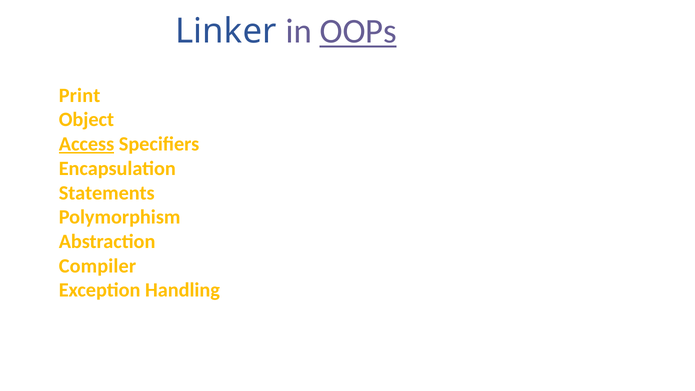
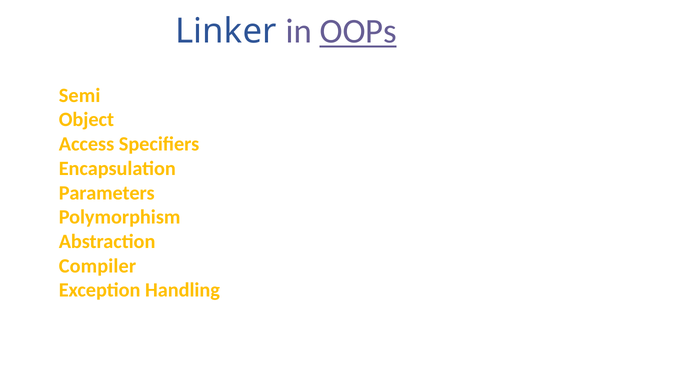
Print: Print -> Semi
Access underline: present -> none
Statements: Statements -> Parameters
